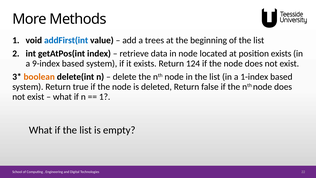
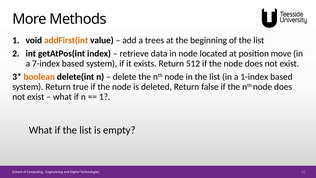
addFirst(int colour: blue -> orange
position exists: exists -> move
9-index: 9-index -> 7-index
124: 124 -> 512
